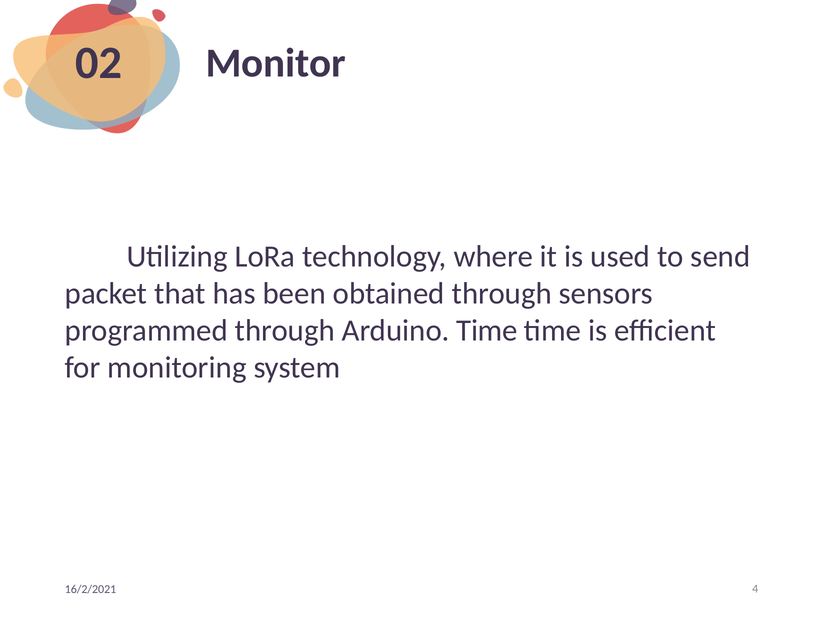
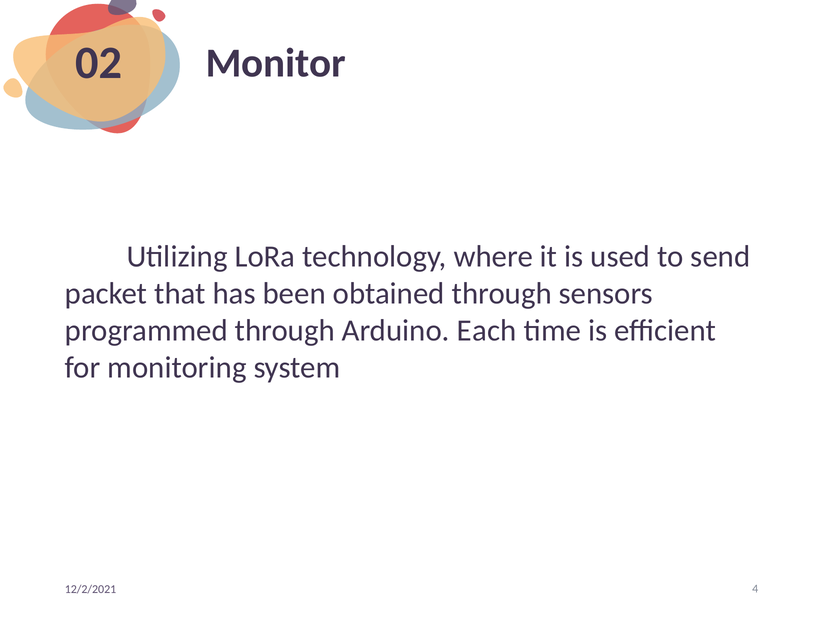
Arduino Time: Time -> Each
16/2/2021: 16/2/2021 -> 12/2/2021
